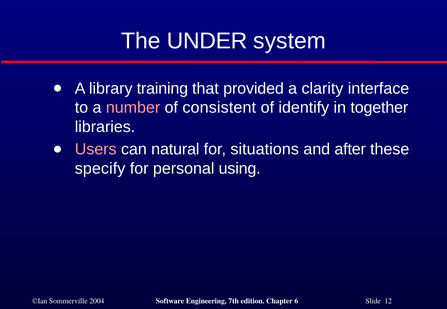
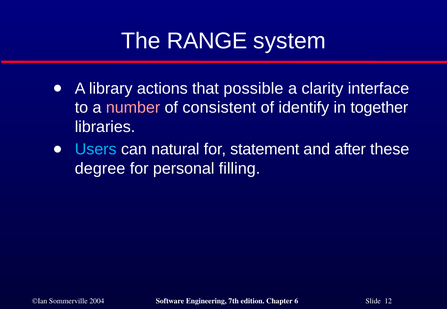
UNDER: UNDER -> RANGE
training: training -> actions
provided: provided -> possible
Users colour: pink -> light blue
situations: situations -> statement
specify: specify -> degree
using: using -> filling
